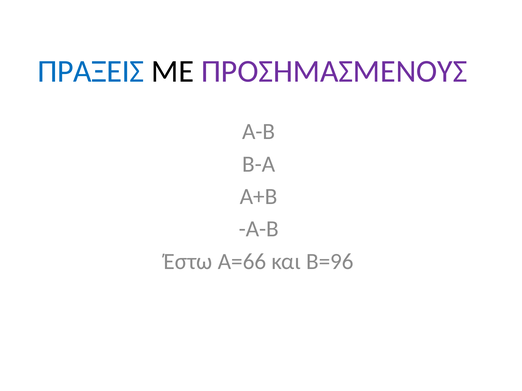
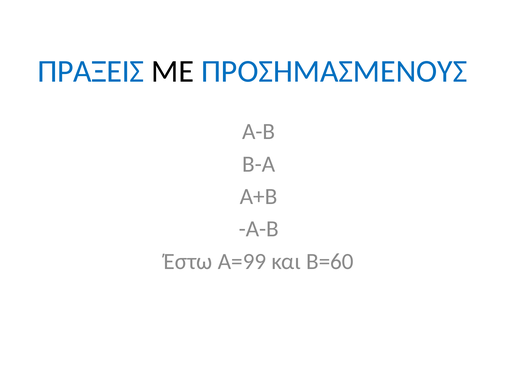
ΠΡΟΣΗΜΑΣΜΕΝΟΥΣ colour: purple -> blue
Α=66: Α=66 -> Α=99
Β=96: Β=96 -> Β=60
